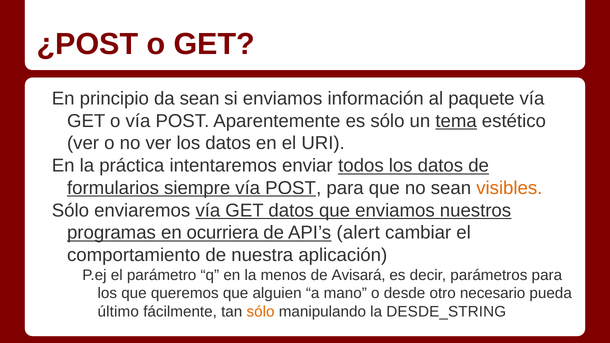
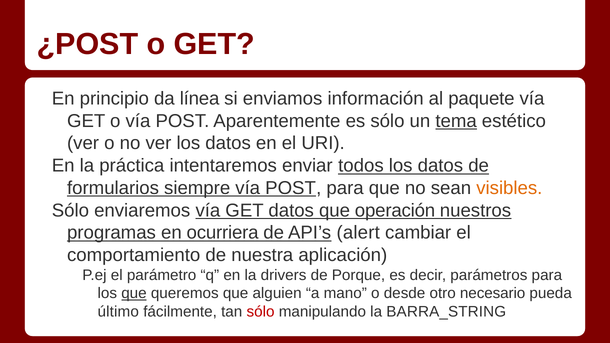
da sean: sean -> línea
que enviamos: enviamos -> operación
menos: menos -> drivers
Avisará: Avisará -> Porque
que at (134, 294) underline: none -> present
sólo at (261, 312) colour: orange -> red
DESDE_STRING: DESDE_STRING -> BARRA_STRING
